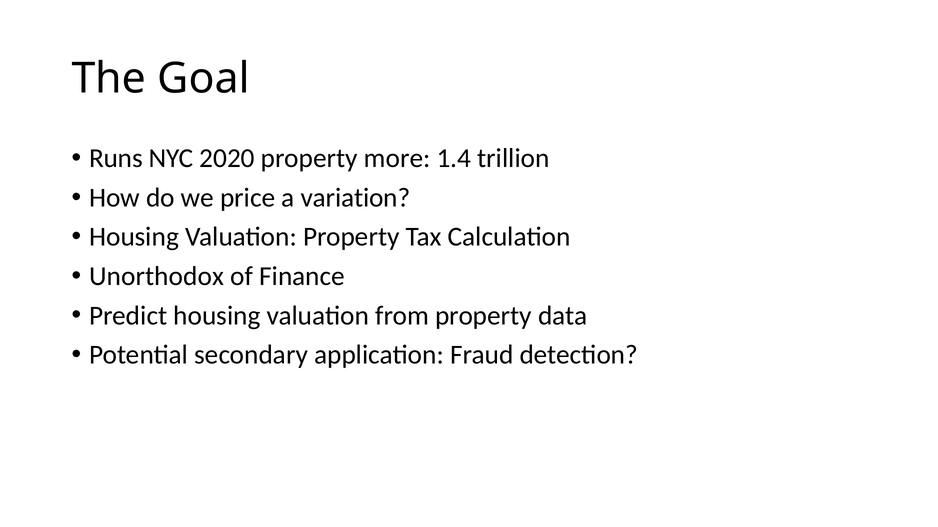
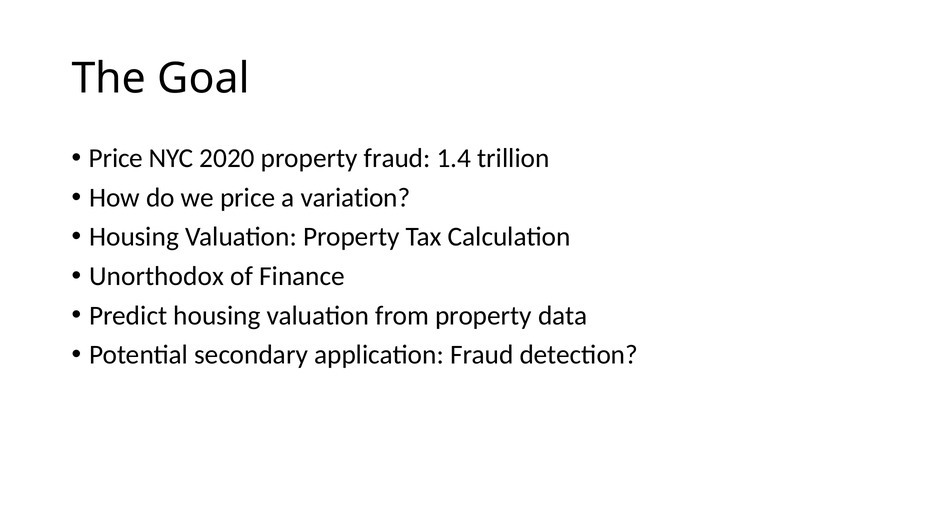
Runs at (116, 159): Runs -> Price
property more: more -> fraud
